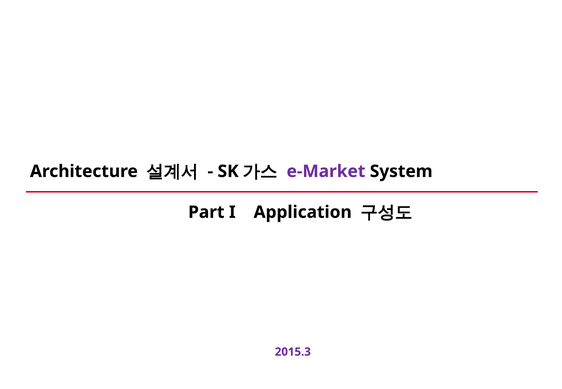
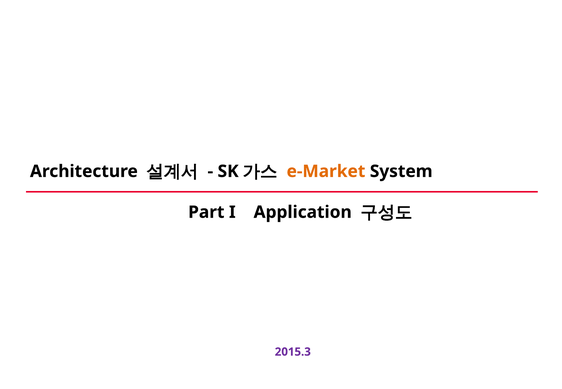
e-Market colour: purple -> orange
